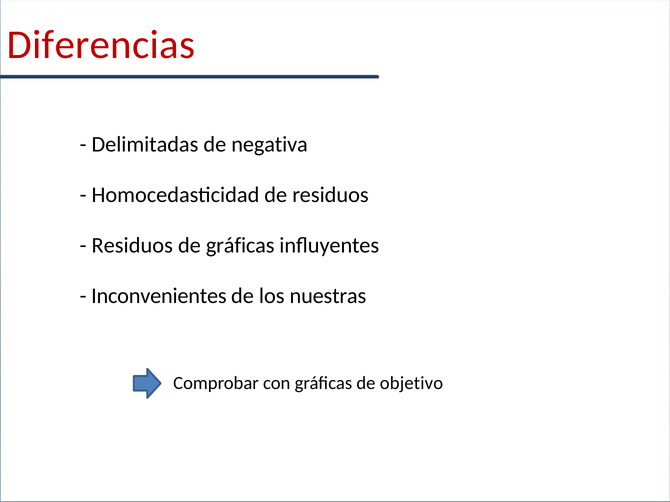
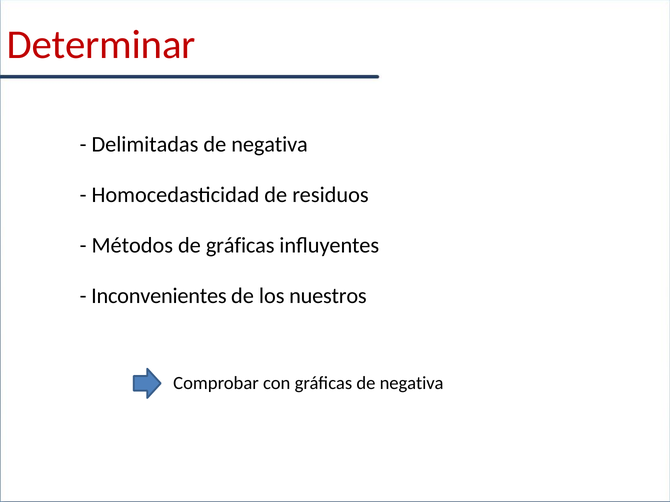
Diferencias: Diferencias -> Determinar
Residuos at (132, 246): Residuos -> Métodos
nuestras: nuestras -> nuestros
gráficas de objetivo: objetivo -> negativa
